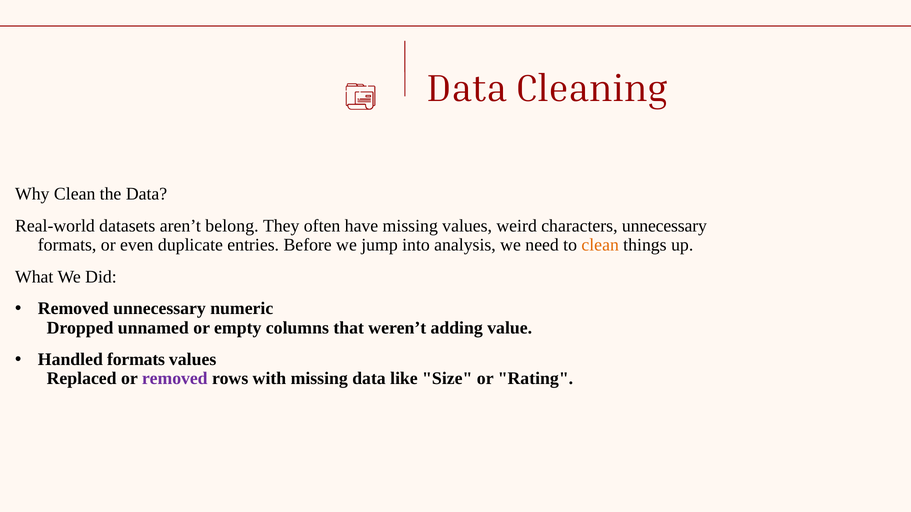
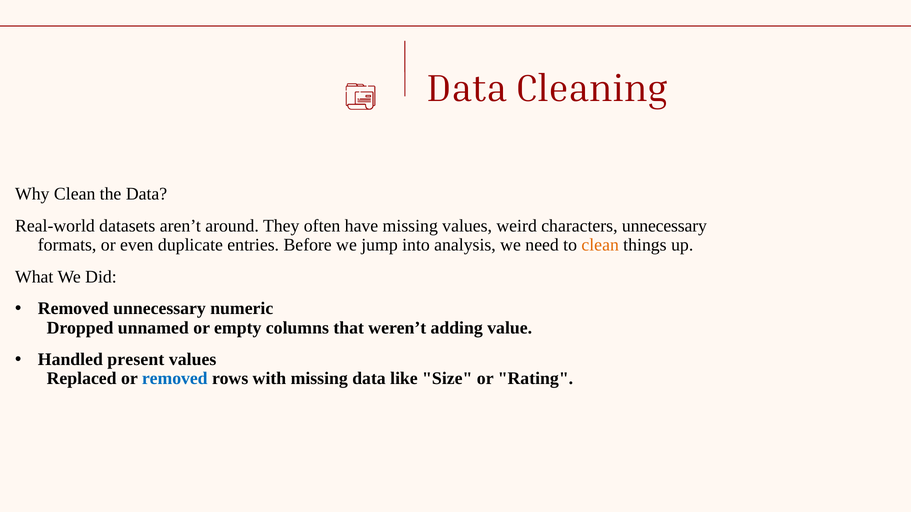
belong: belong -> around
Handled formats: formats -> present
removed at (175, 379) colour: purple -> blue
